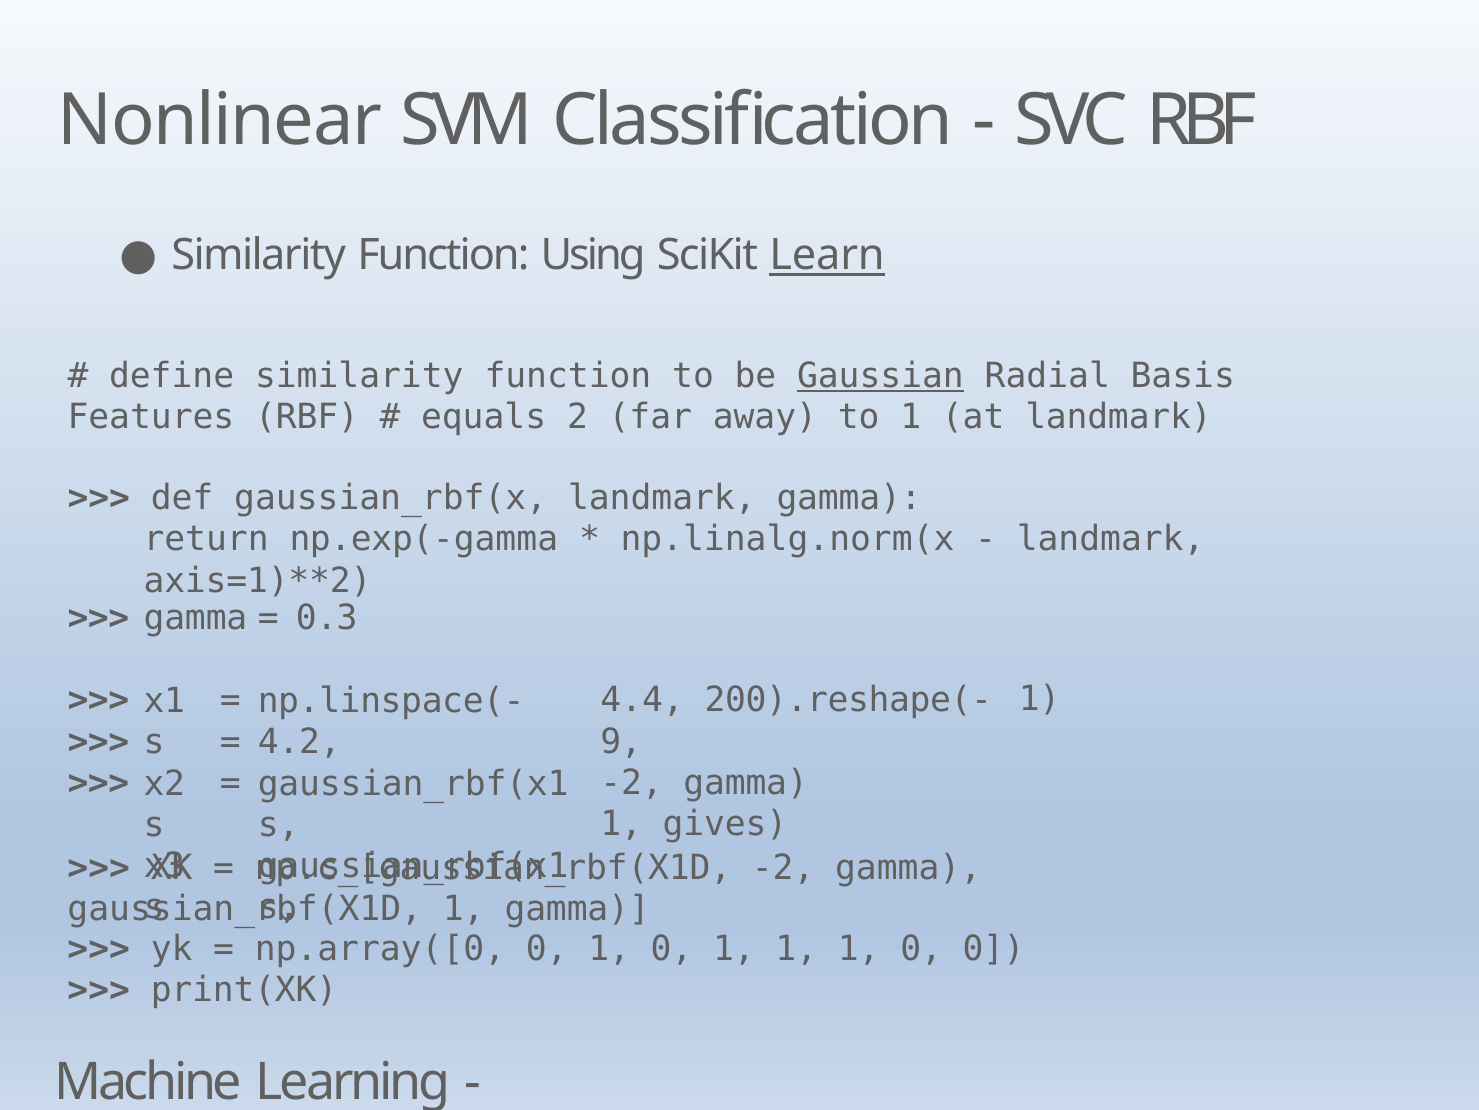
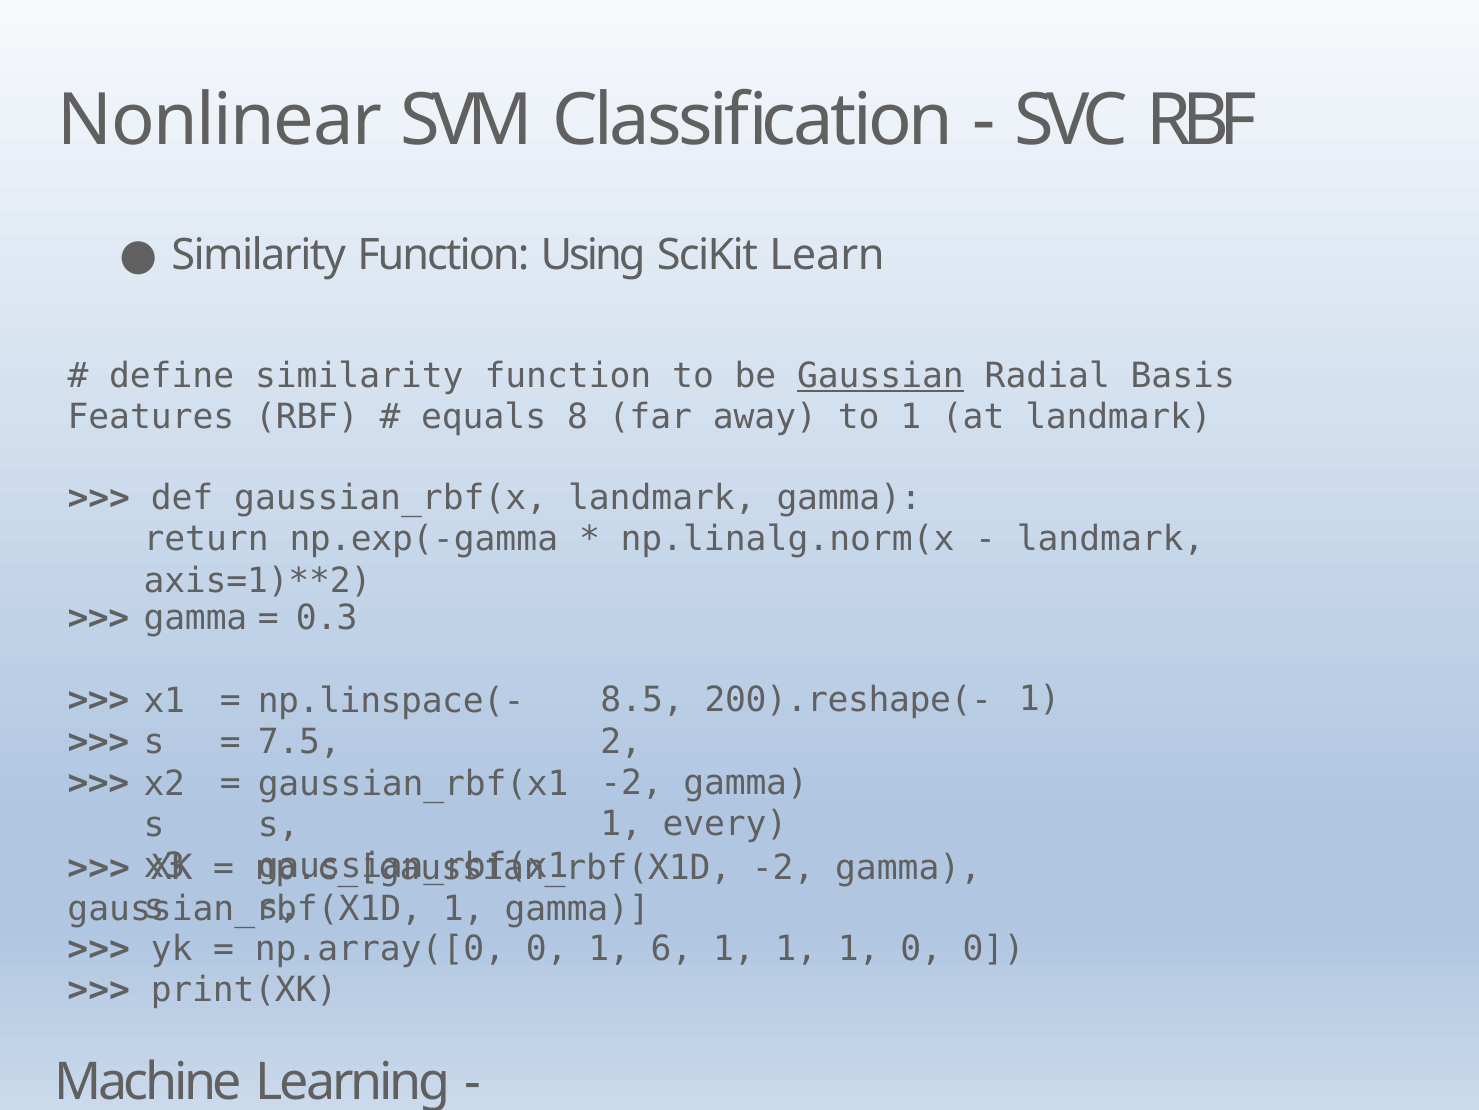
Learn underline: present -> none
2: 2 -> 8
4.4: 4.4 -> 8.5
9: 9 -> 2
4.2: 4.2 -> 7.5
gives: gives -> every
0 1 0: 0 -> 6
